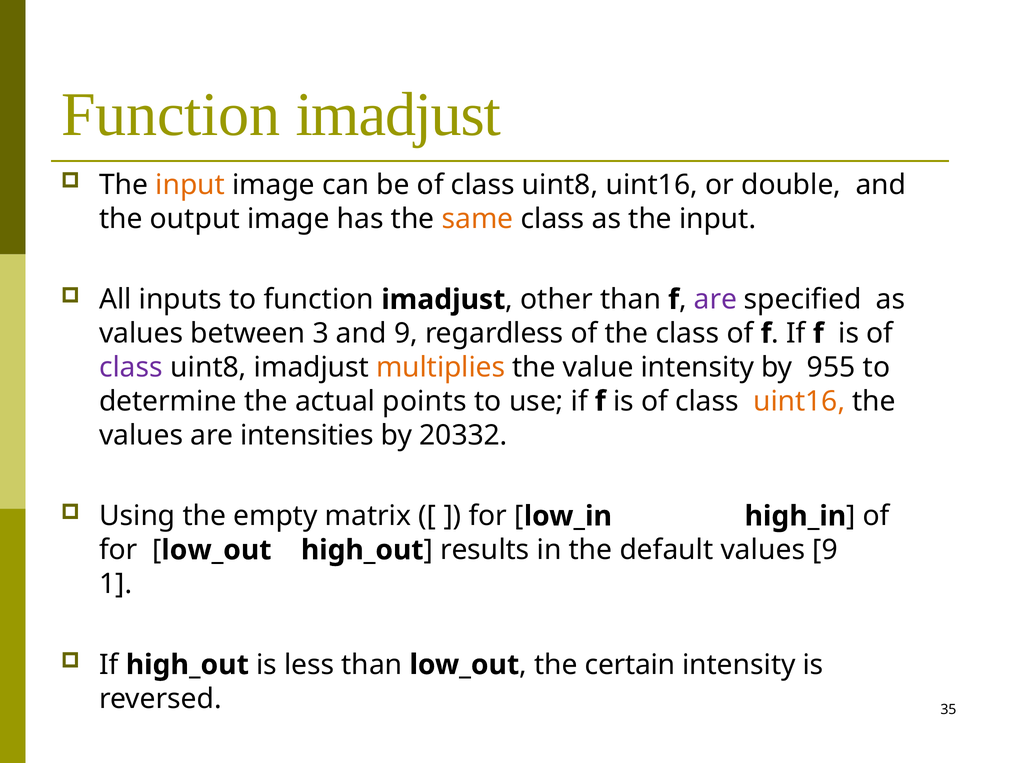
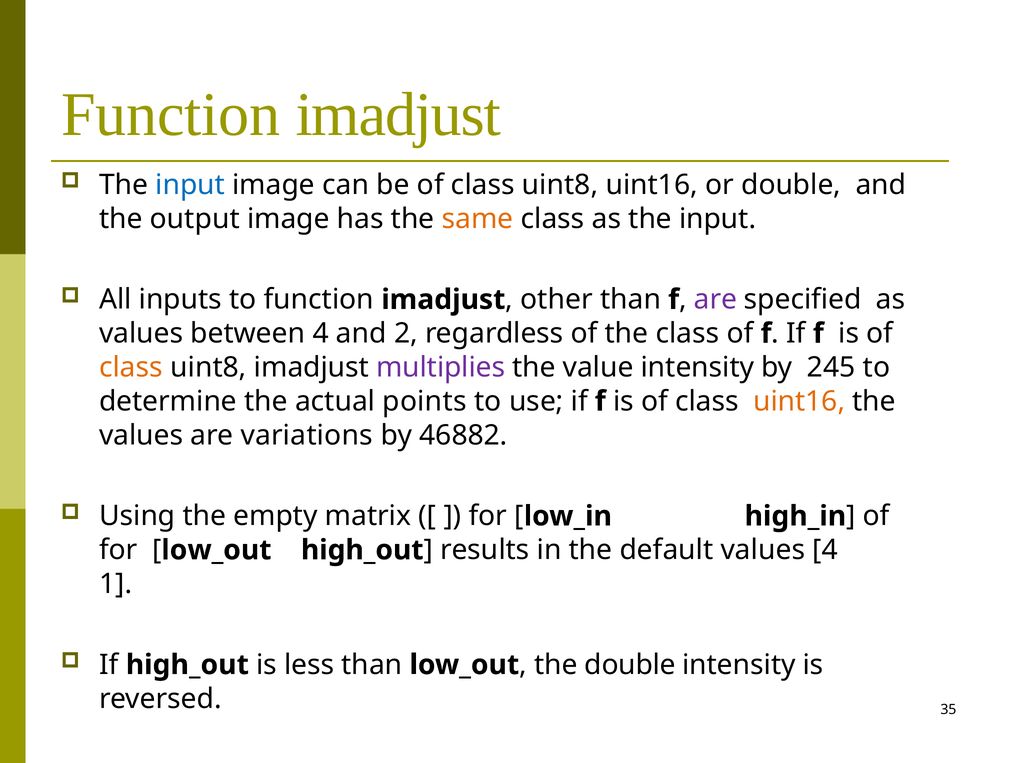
input at (190, 185) colour: orange -> blue
between 3: 3 -> 4
and 9: 9 -> 2
class at (131, 367) colour: purple -> orange
multiplies colour: orange -> purple
955: 955 -> 245
intensities: intensities -> variations
20332: 20332 -> 46882
values 9: 9 -> 4
the certain: certain -> double
